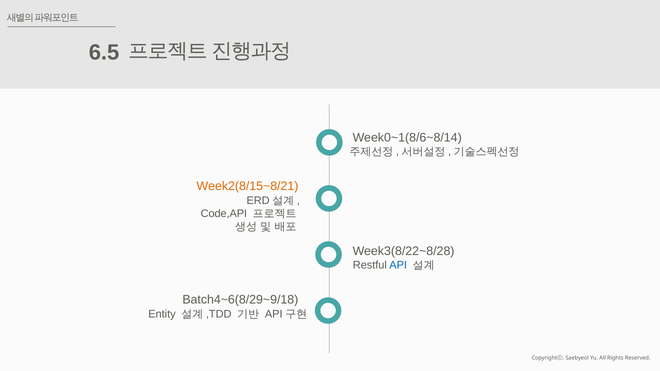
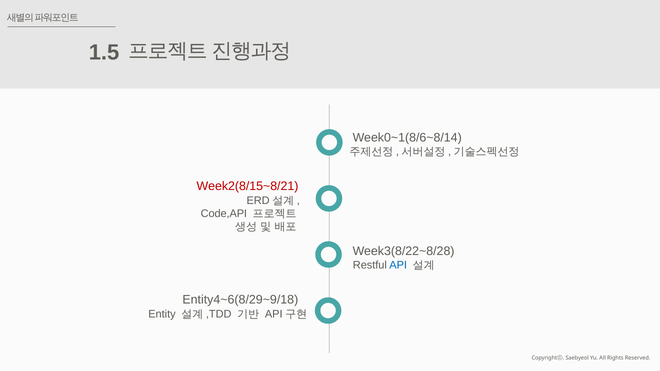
6.5: 6.5 -> 1.5
Week2(8/15~8/21 colour: orange -> red
Batch4~6(8/29~9/18: Batch4~6(8/29~9/18 -> Entity4~6(8/29~9/18
